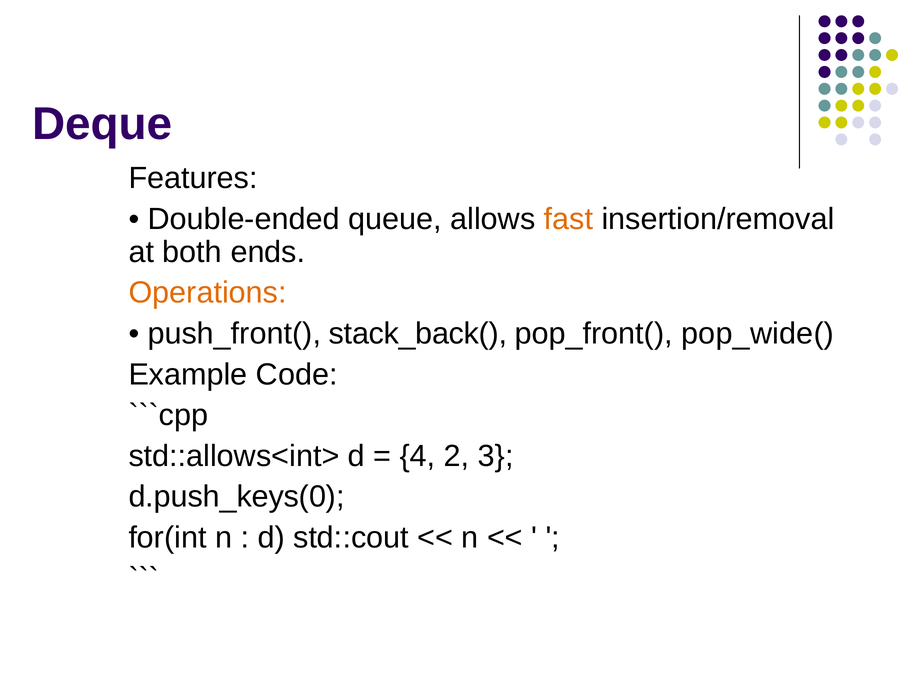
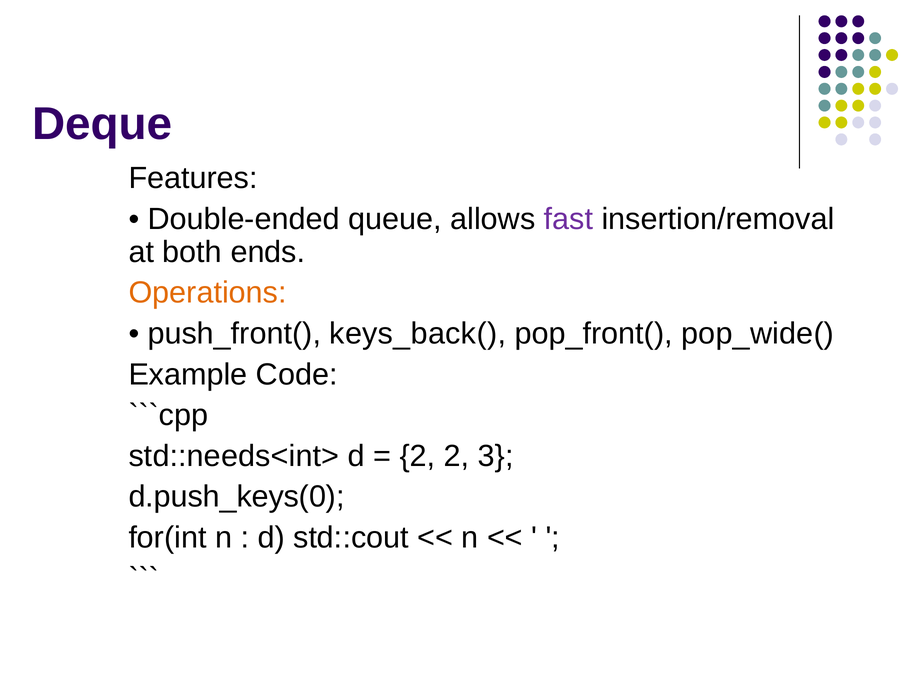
fast colour: orange -> purple
stack_back(: stack_back( -> keys_back(
std::allows<int>: std::allows<int> -> std::needs<int>
4 at (418, 456): 4 -> 2
